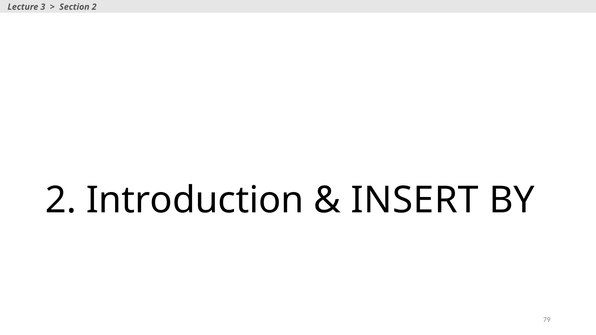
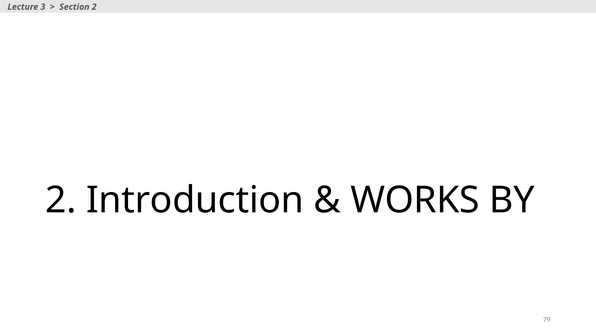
INSERT: INSERT -> WORKS
